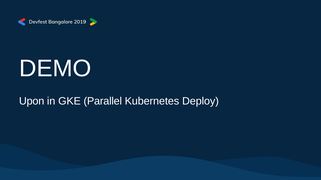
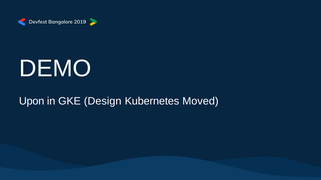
Parallel: Parallel -> Design
Deploy: Deploy -> Moved
